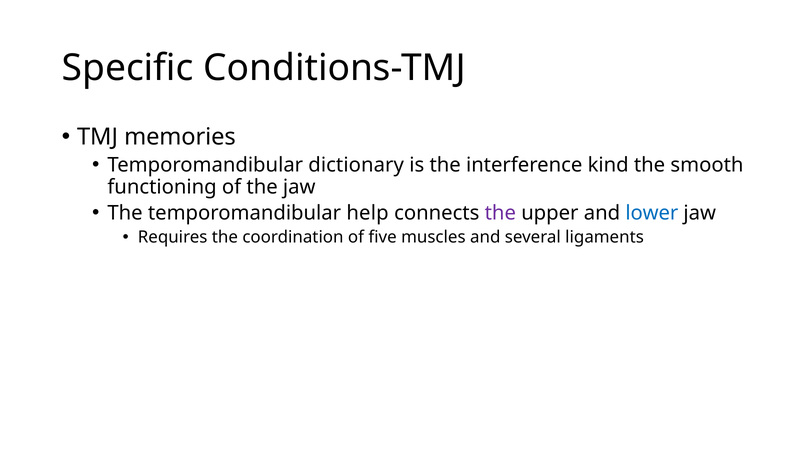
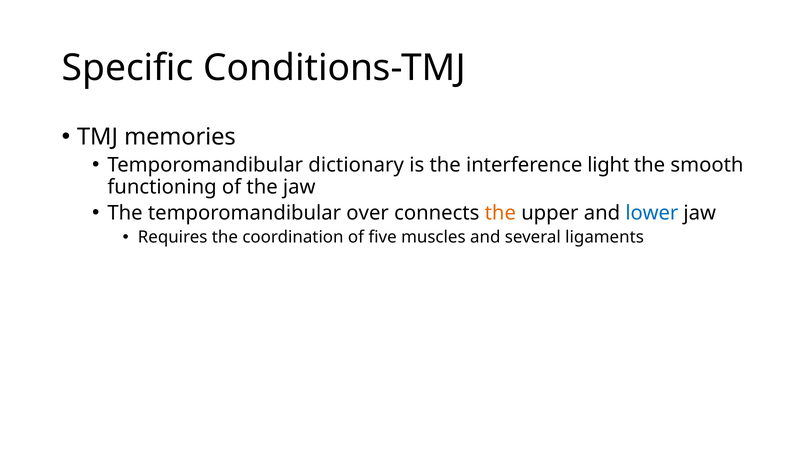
kind: kind -> light
help: help -> over
the at (500, 213) colour: purple -> orange
